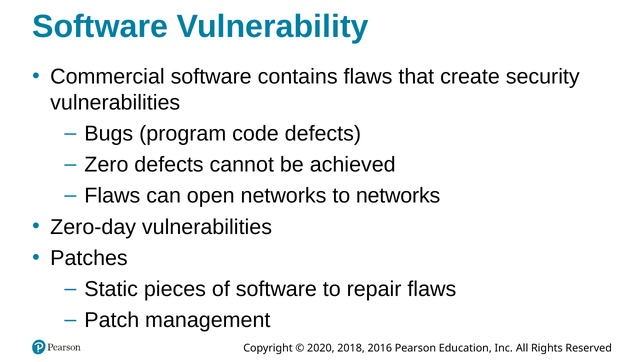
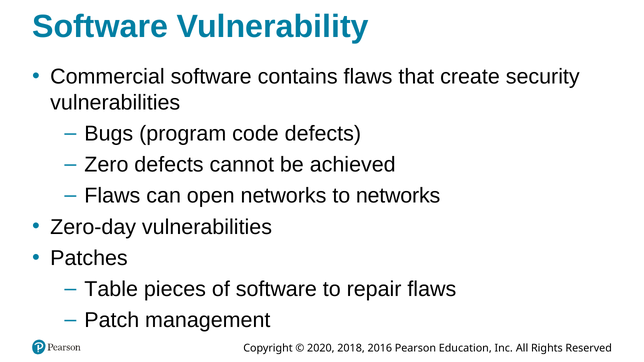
Static: Static -> Table
